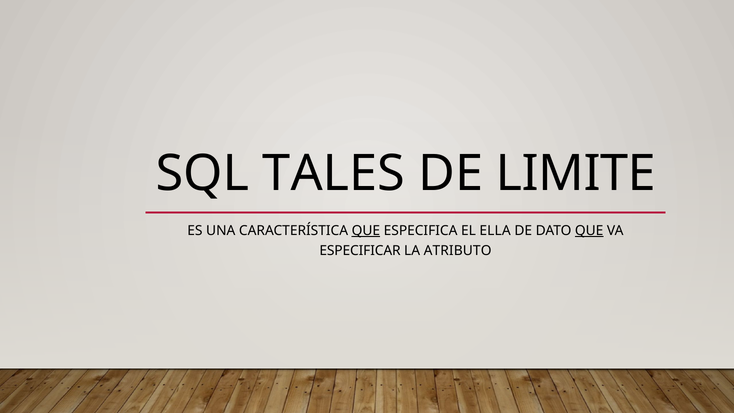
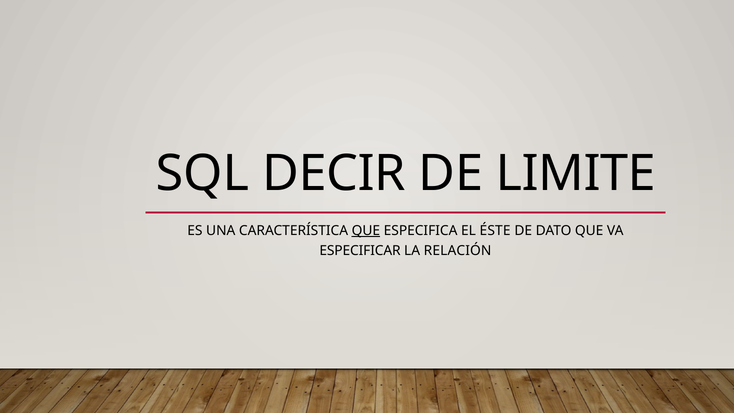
TALES: TALES -> DECIR
ELLA: ELLA -> ÉSTE
QUE at (589, 231) underline: present -> none
ATRIBUTO: ATRIBUTO -> RELACIÓN
